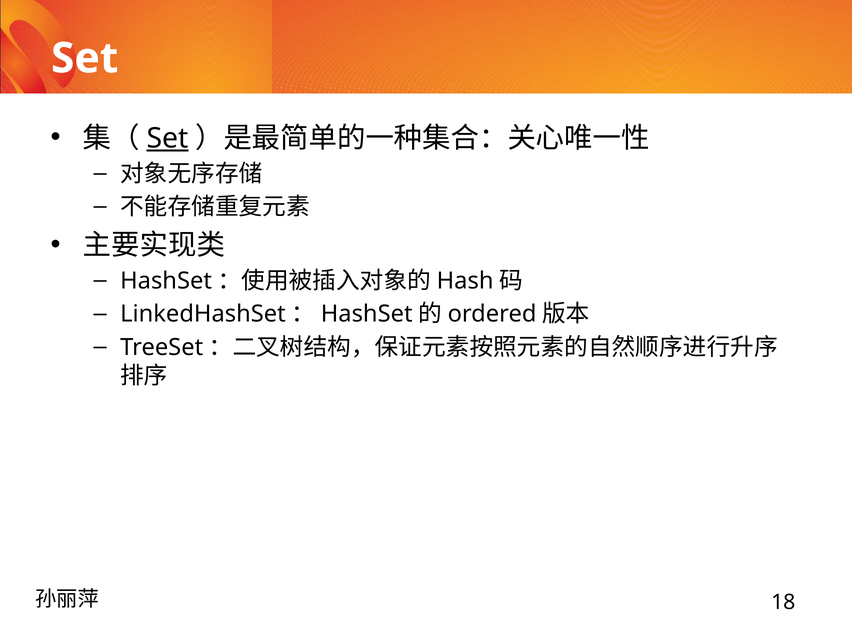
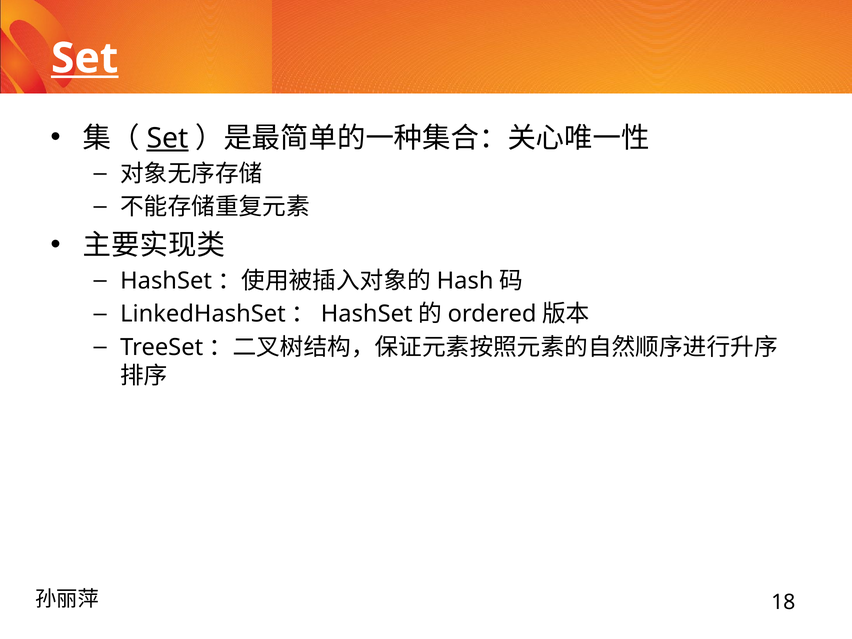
Set at (85, 58) underline: none -> present
